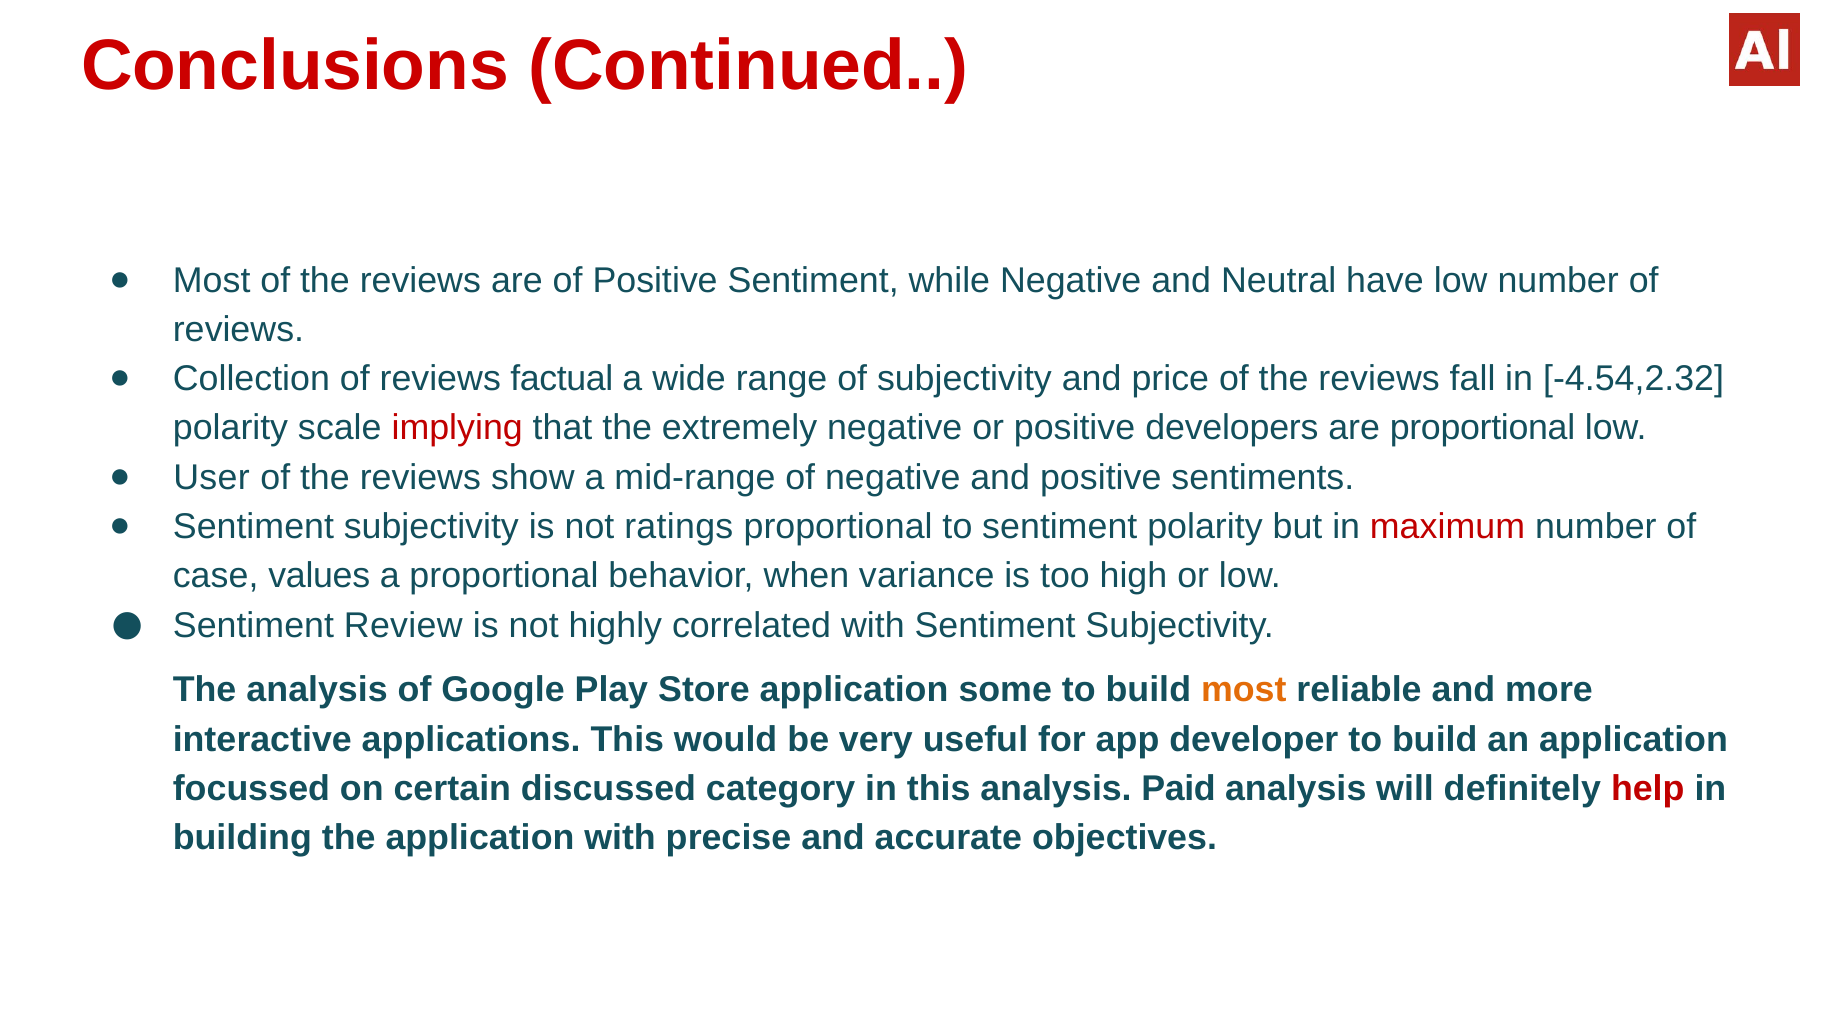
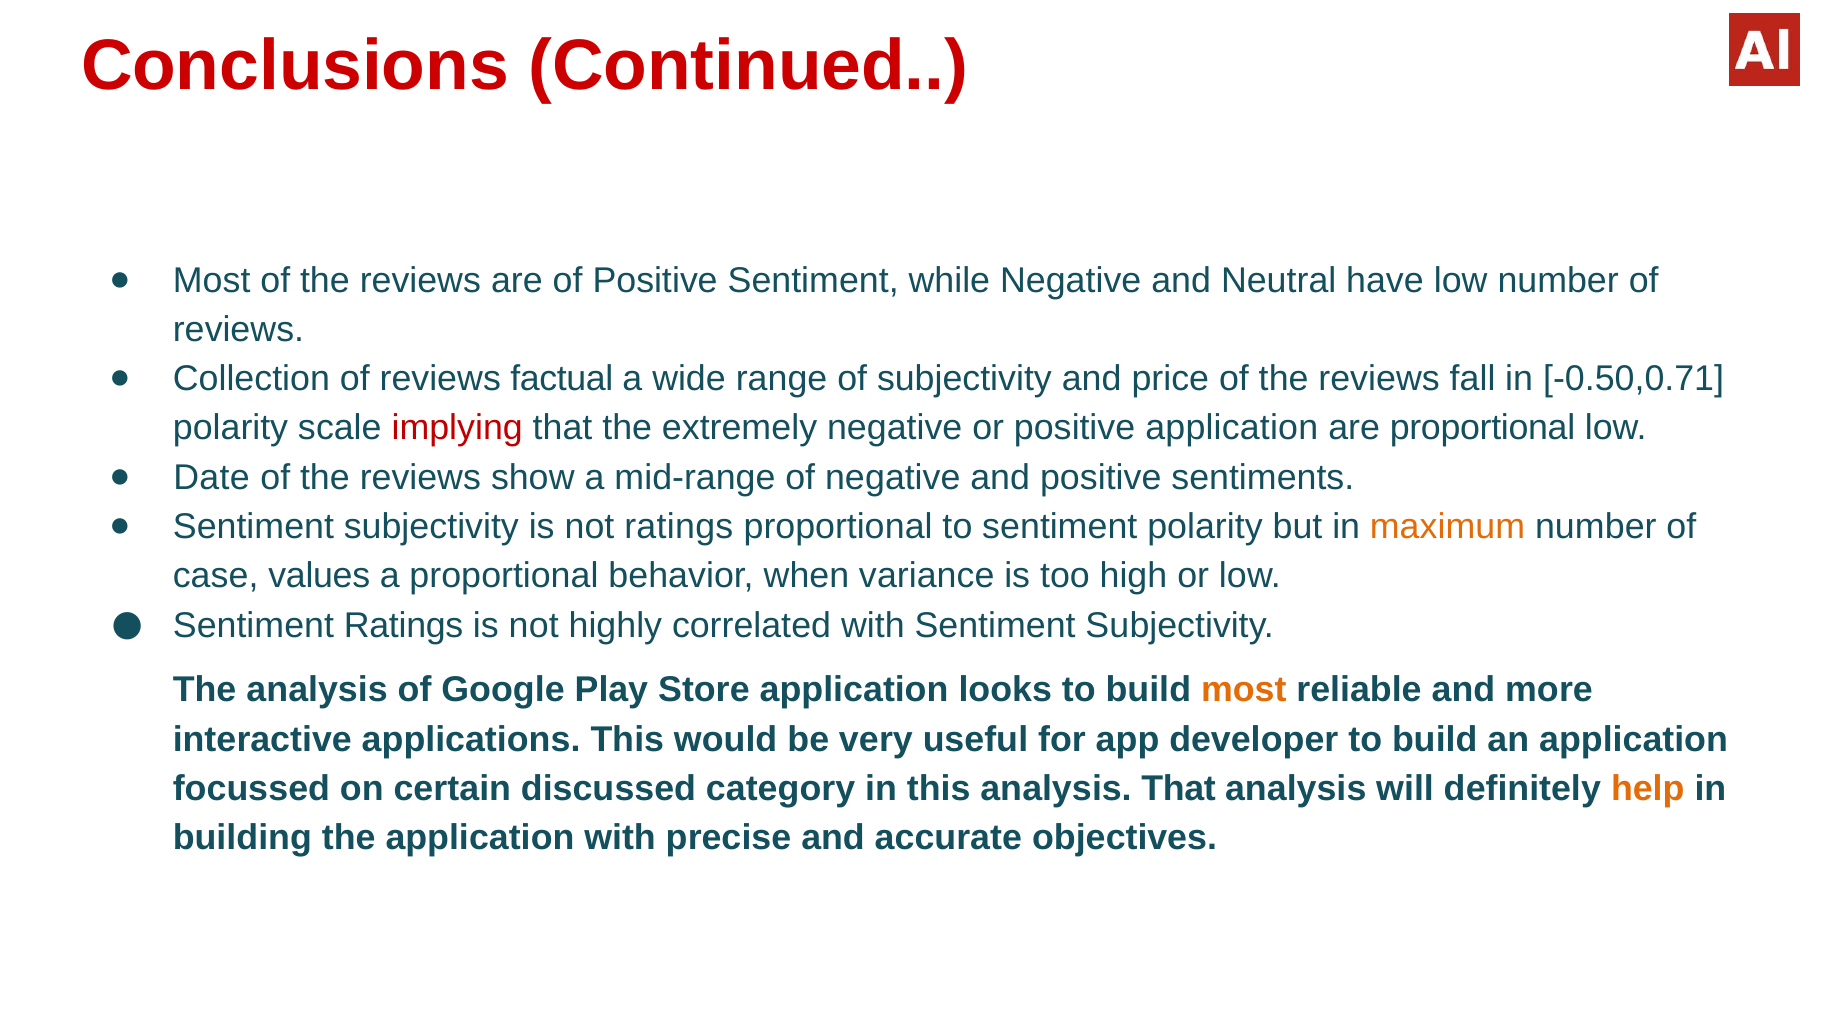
-4.54,2.32: -4.54,2.32 -> -0.50,0.71
positive developers: developers -> application
User: User -> Date
maximum colour: red -> orange
Sentiment Review: Review -> Ratings
some: some -> looks
analysis Paid: Paid -> That
help colour: red -> orange
